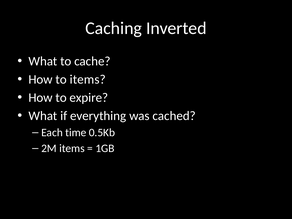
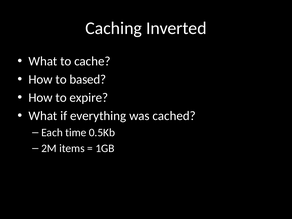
to items: items -> based
